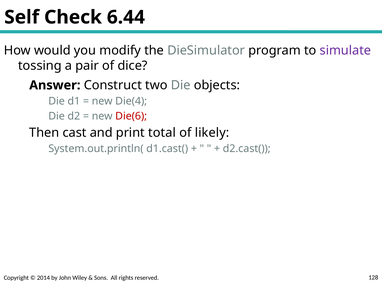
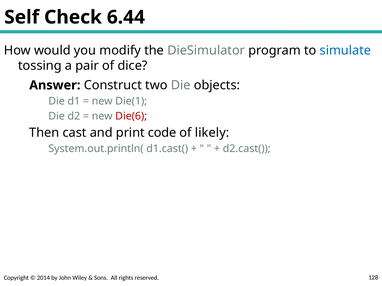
simulate colour: purple -> blue
Die(4: Die(4 -> Die(1
total: total -> code
